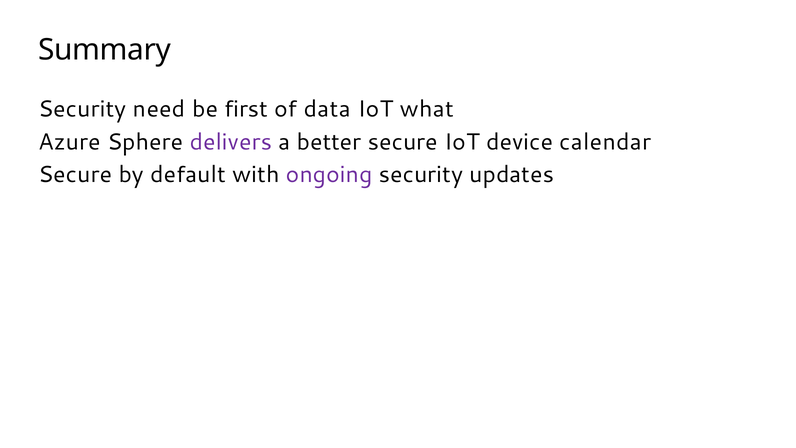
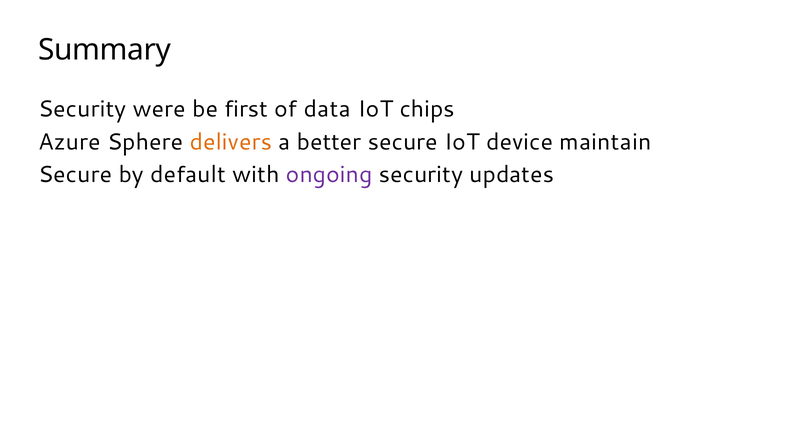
need: need -> were
what: what -> chips
delivers colour: purple -> orange
calendar: calendar -> maintain
